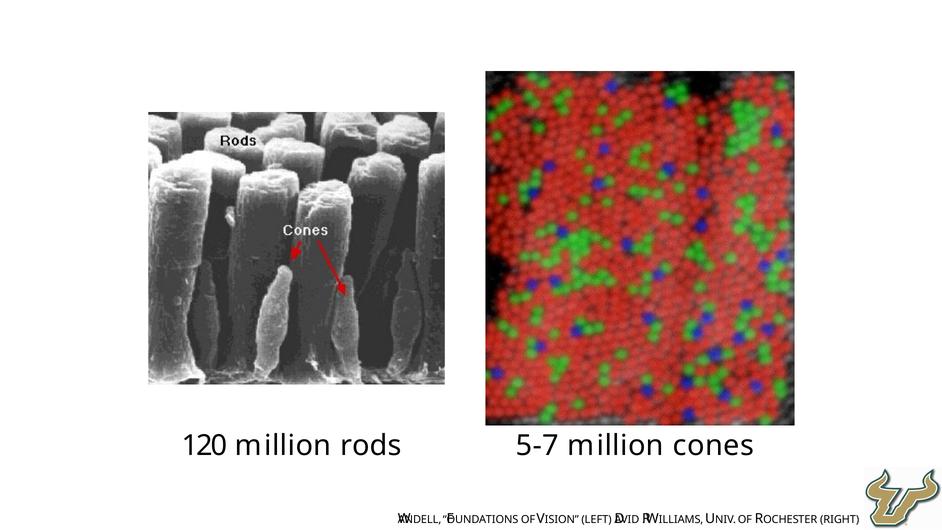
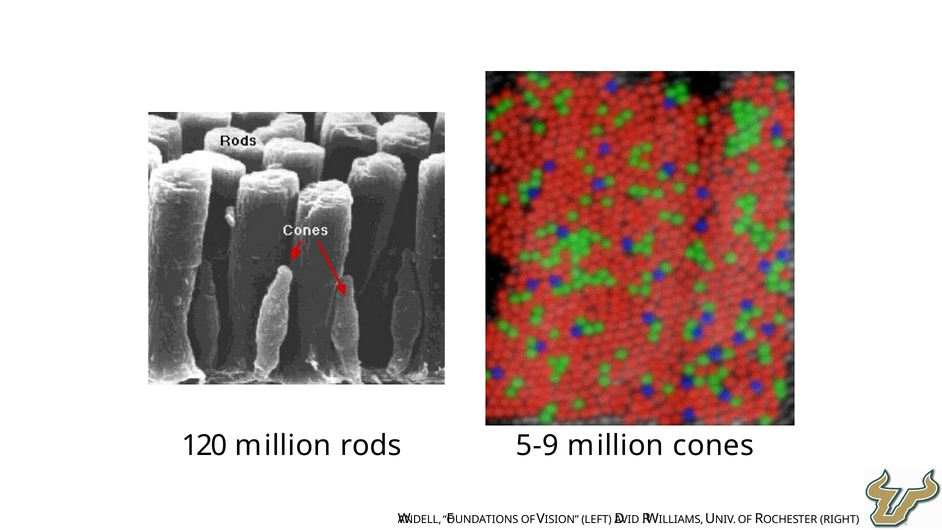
5-7: 5-7 -> 5-9
